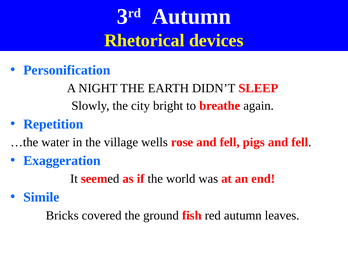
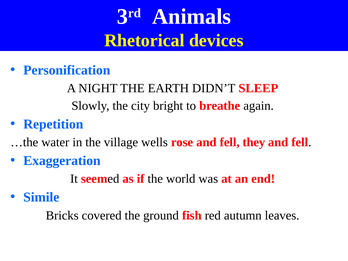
3rd Autumn: Autumn -> Animals
pigs: pigs -> they
